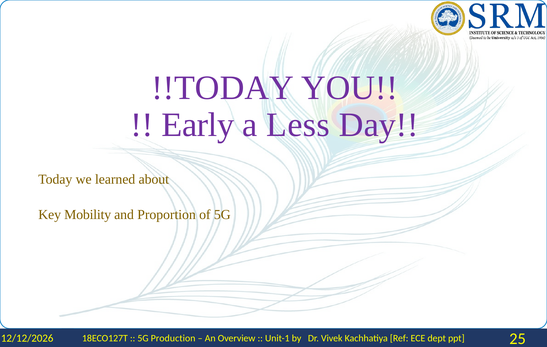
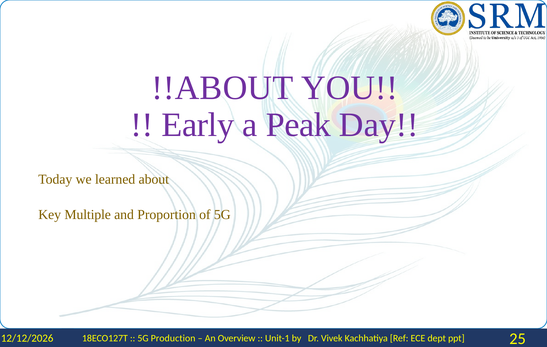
!!TODAY: !!TODAY -> !!ABOUT
Less: Less -> Peak
Mobility: Mobility -> Multiple
